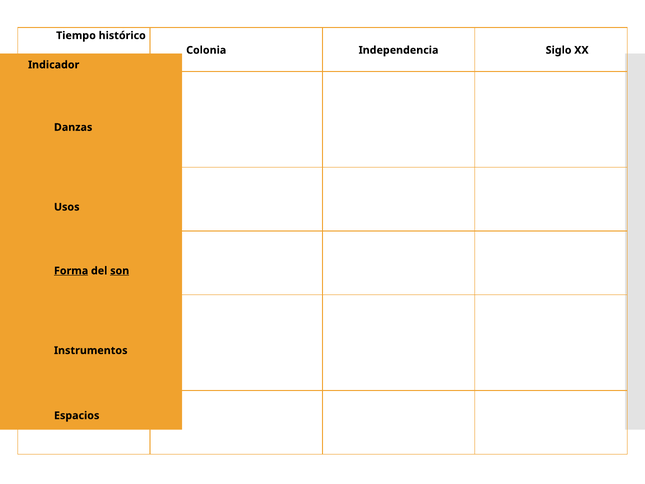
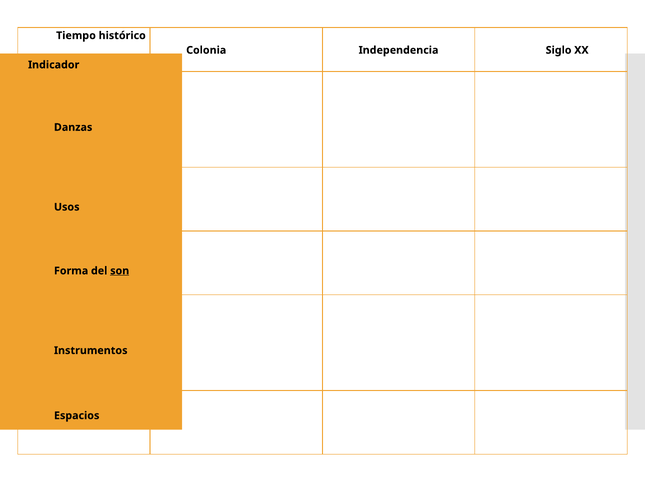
Forma underline: present -> none
